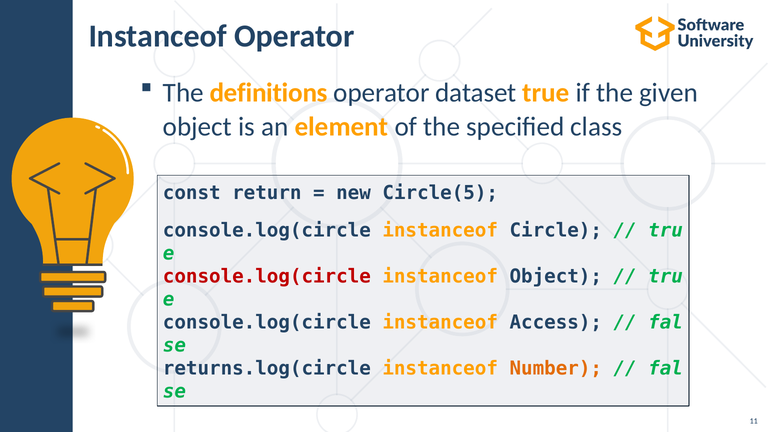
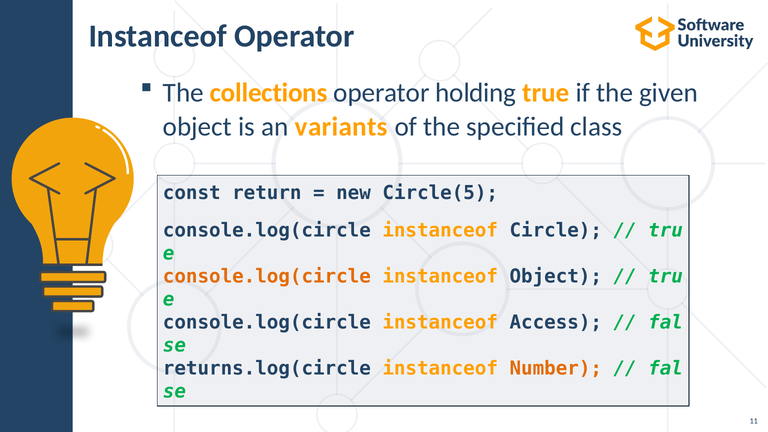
definitions: definitions -> collections
dataset: dataset -> holding
element: element -> variants
console.log(circle at (267, 276) colour: red -> orange
